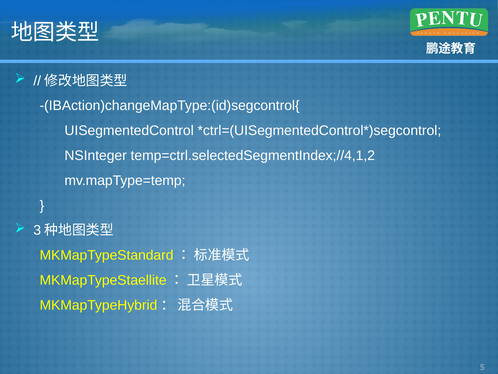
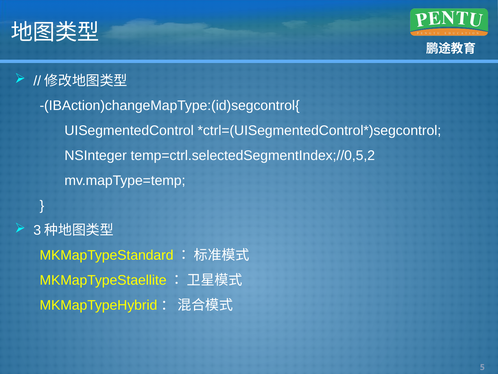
temp=ctrl.selectedSegmentIndex;//4,1,2: temp=ctrl.selectedSegmentIndex;//4,1,2 -> temp=ctrl.selectedSegmentIndex;//0,5,2
